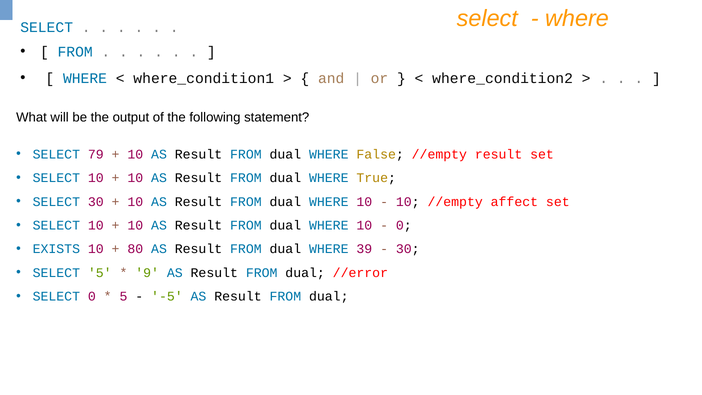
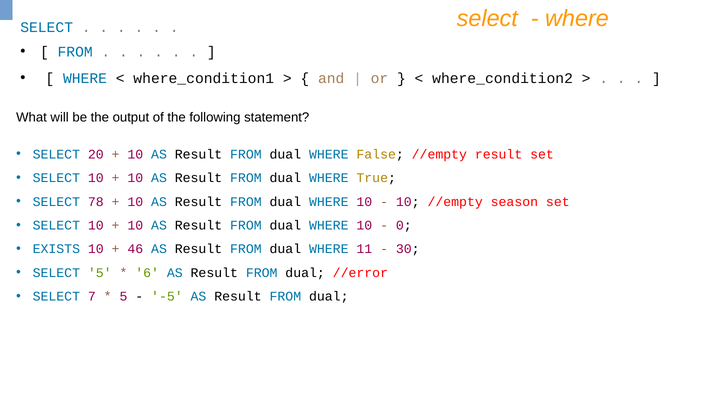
79: 79 -> 20
SELECT 30: 30 -> 78
affect: affect -> season
80: 80 -> 46
39: 39 -> 11
9: 9 -> 6
SELECT 0: 0 -> 7
